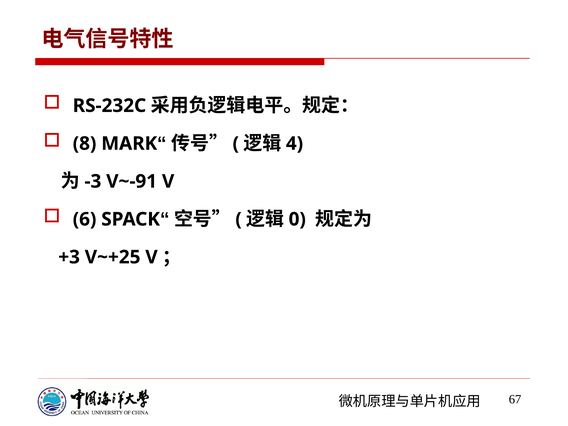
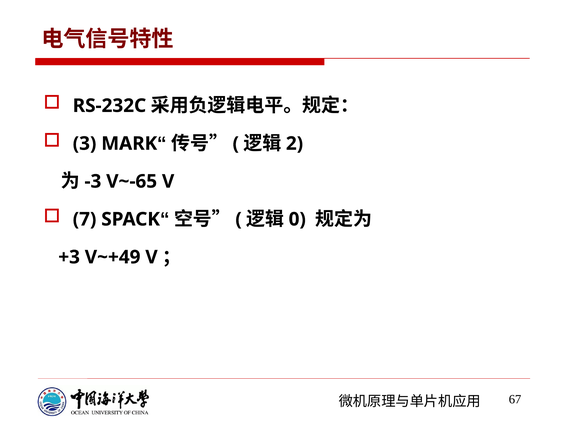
8: 8 -> 3
4: 4 -> 2
V~-91: V~-91 -> V~-65
6: 6 -> 7
V~+25: V~+25 -> V~+49
